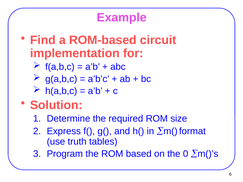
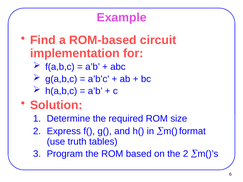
the 0: 0 -> 2
